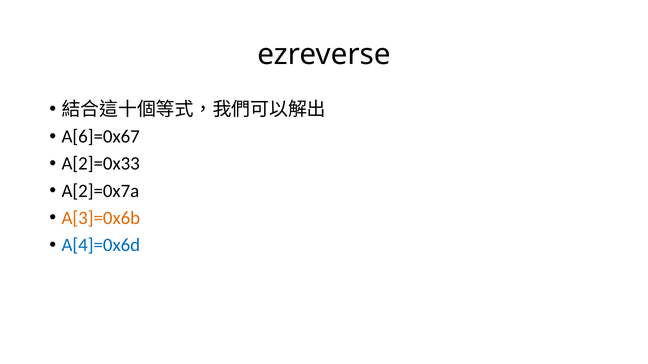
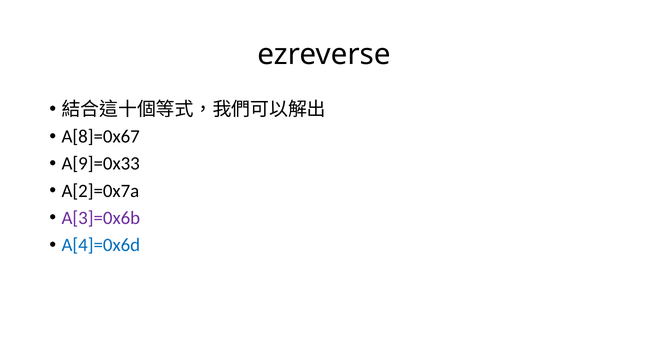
A[6]=0x67: A[6]=0x67 -> A[8]=0x67
A[2]=0x33: A[2]=0x33 -> A[9]=0x33
A[3]=0x6b colour: orange -> purple
